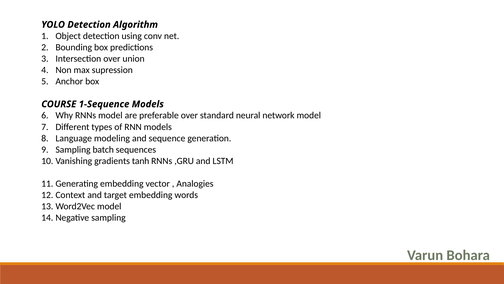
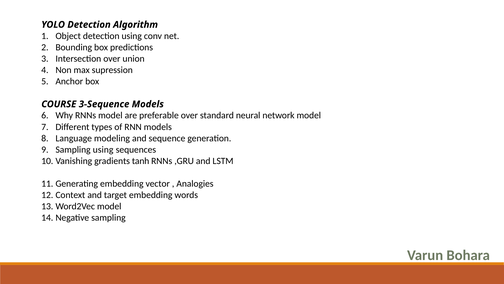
1-Sequence: 1-Sequence -> 3-Sequence
Sampling batch: batch -> using
